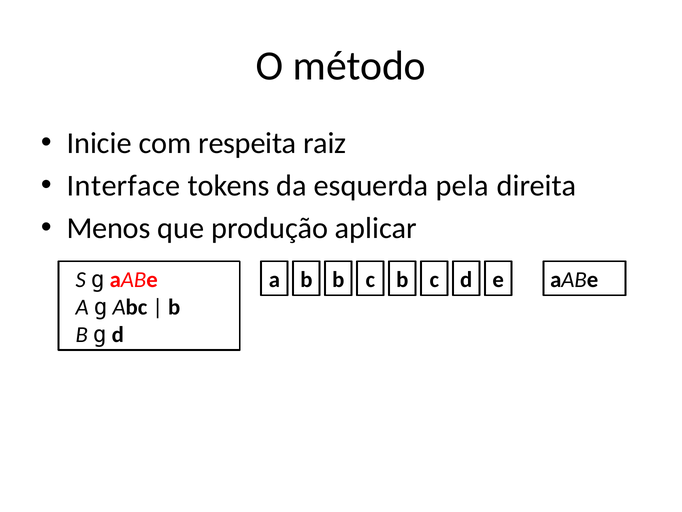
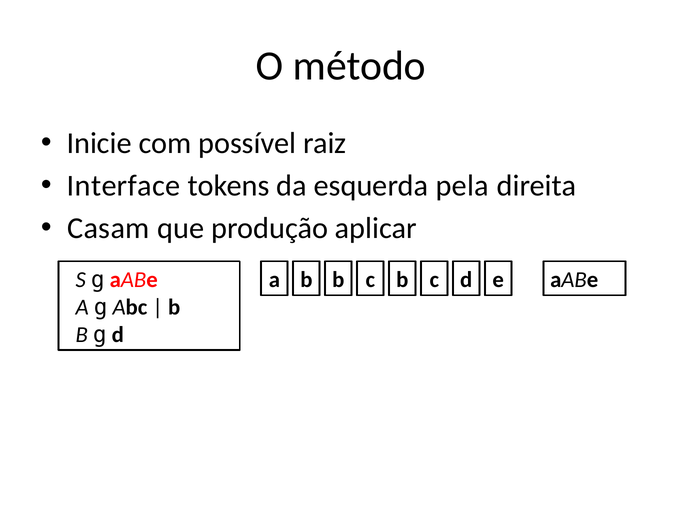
respeita: respeita -> possível
Menos: Menos -> Casam
